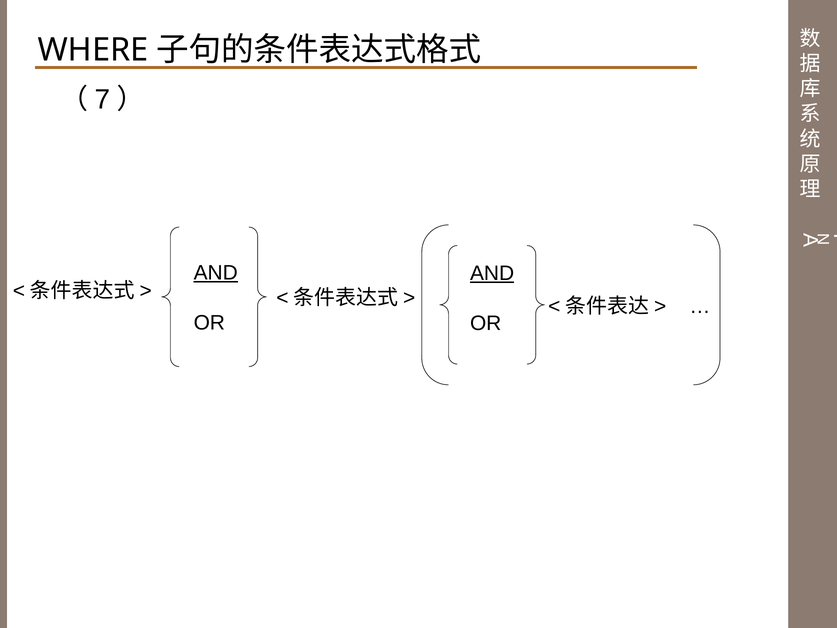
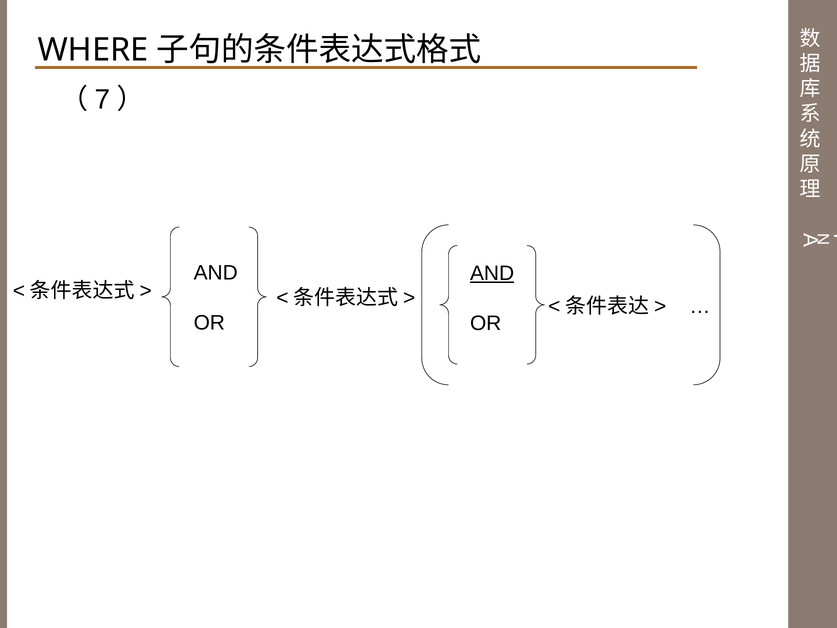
AND at (216, 273) underline: present -> none
